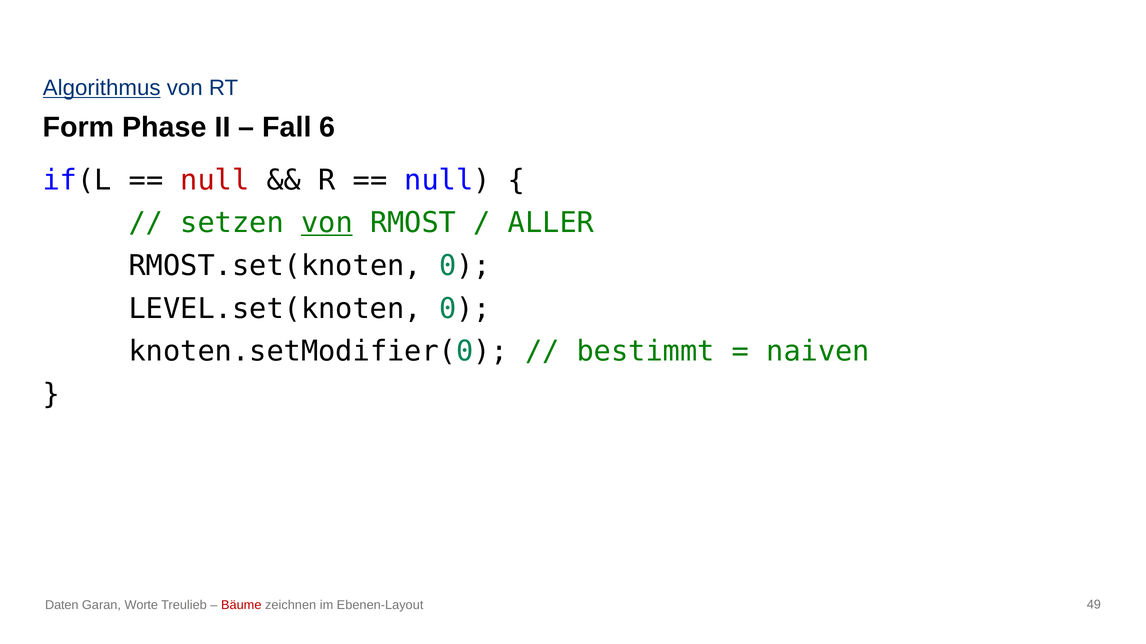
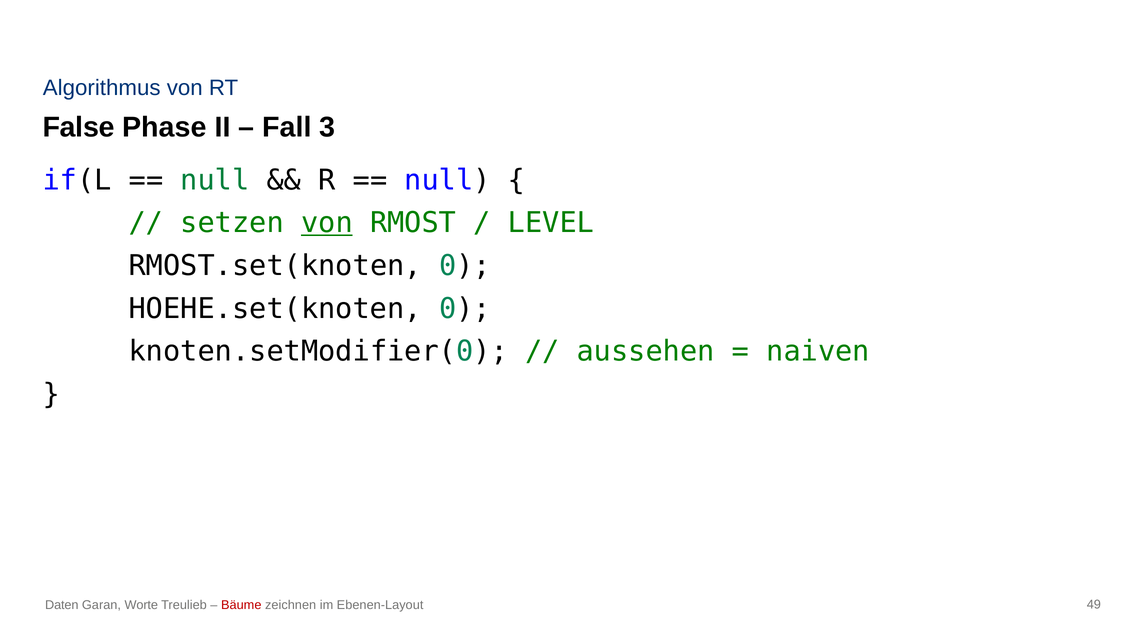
Algorithmus underline: present -> none
Form: Form -> False
6: 6 -> 3
null at (215, 180) colour: red -> green
ALLER: ALLER -> LEVEL
LEVEL.set(knoten: LEVEL.set(knoten -> HOEHE.set(knoten
bestimmt: bestimmt -> aussehen
